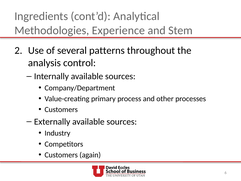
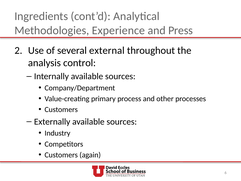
Stem: Stem -> Press
patterns: patterns -> external
